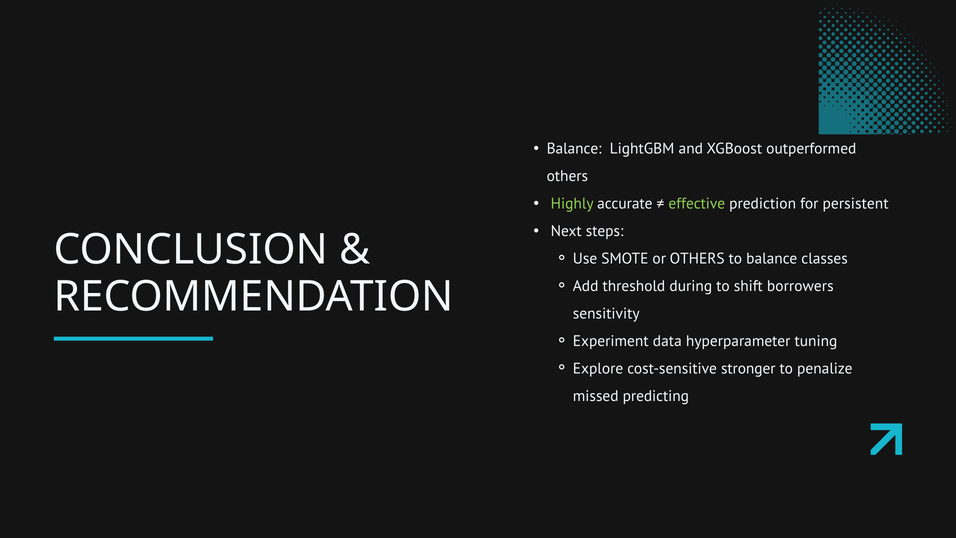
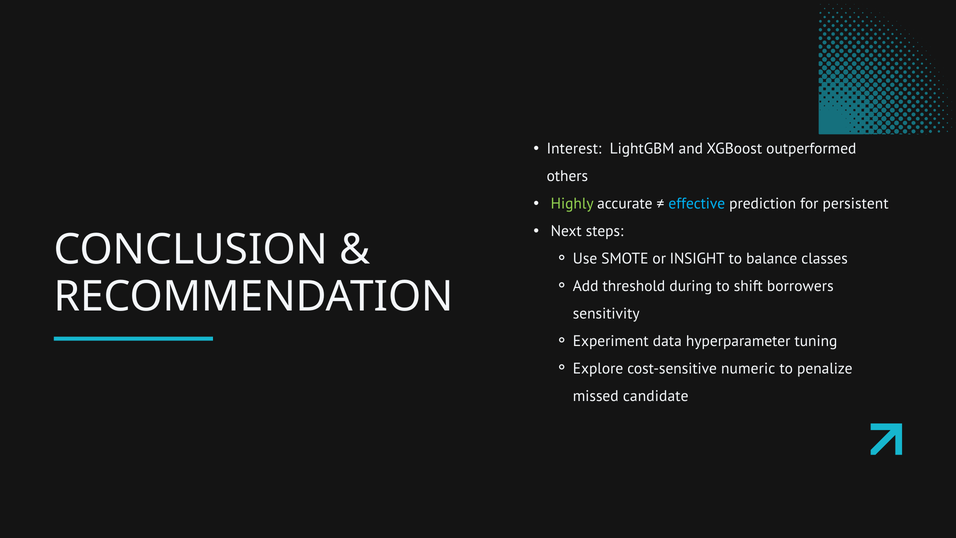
Balance at (574, 149): Balance -> Interest
effective colour: light green -> light blue
or OTHERS: OTHERS -> INSIGHT
stronger: stronger -> numeric
predicting: predicting -> candidate
